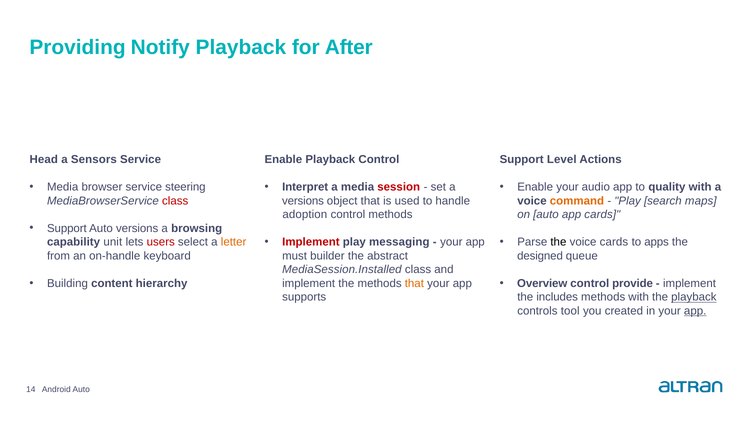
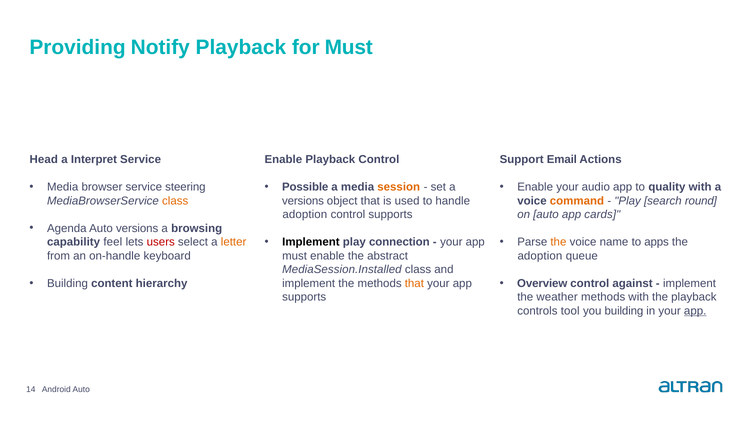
for After: After -> Must
Sensors: Sensors -> Interpret
Level: Level -> Email
Interpret: Interpret -> Possible
session colour: red -> orange
class at (175, 201) colour: red -> orange
maps: maps -> round
control methods: methods -> supports
Support at (67, 229): Support -> Agenda
Implement at (311, 242) colour: red -> black
messaging: messaging -> connection
the at (558, 242) colour: black -> orange
voice cards: cards -> name
unit: unit -> feel
must builder: builder -> enable
designed at (540, 256): designed -> adoption
provide: provide -> against
includes: includes -> weather
playback at (694, 298) underline: present -> none
you created: created -> building
